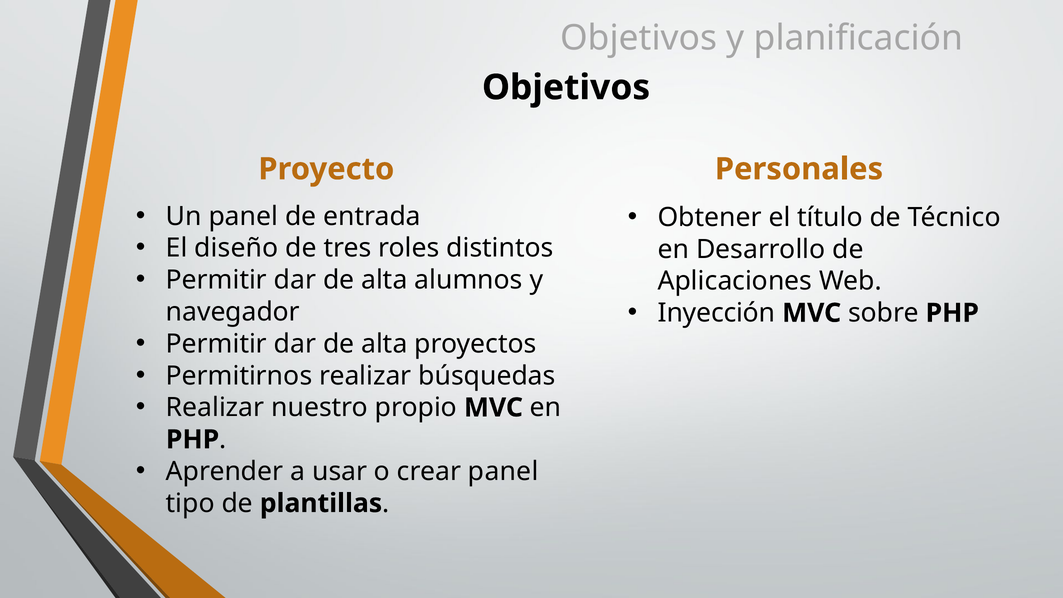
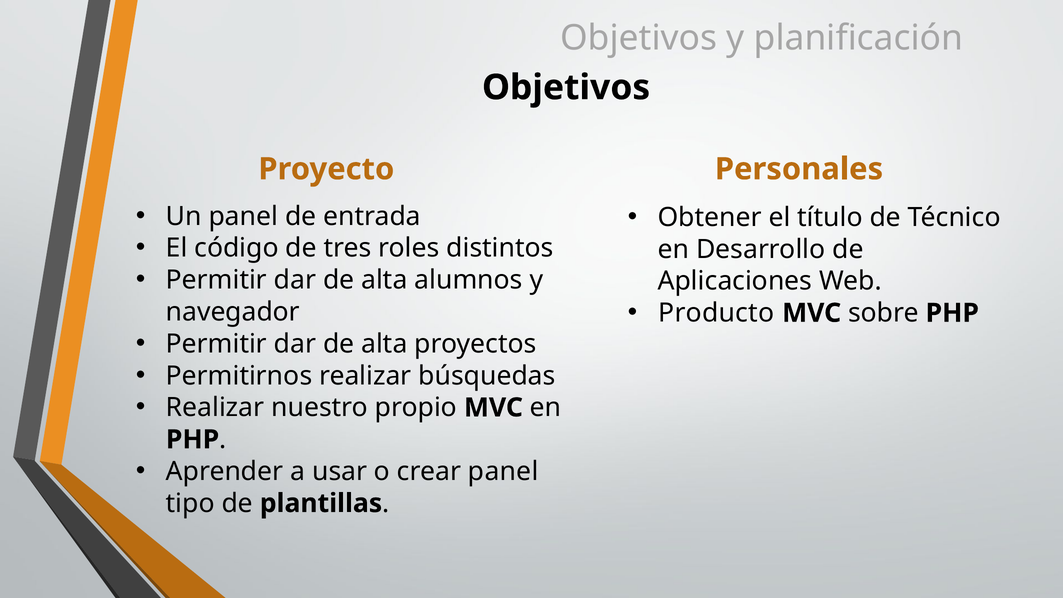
diseño: diseño -> código
Inyección: Inyección -> Producto
